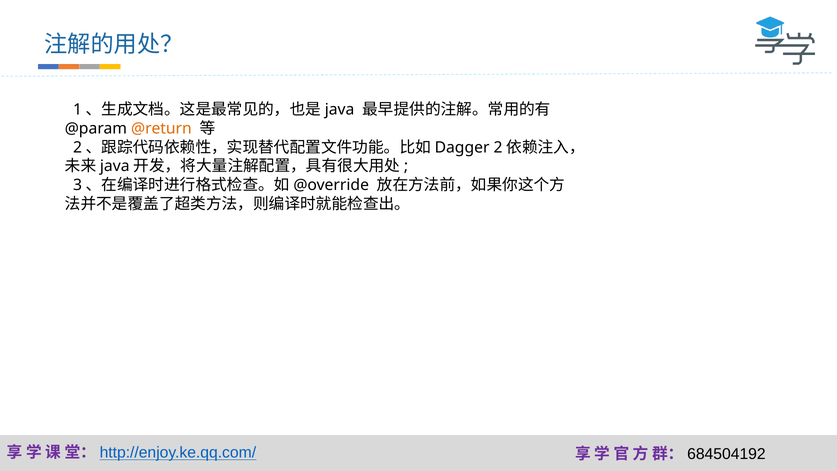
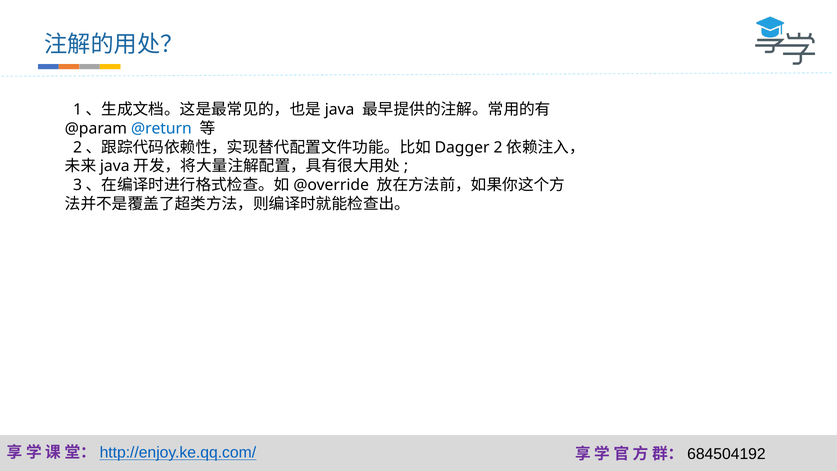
@return colour: orange -> blue
